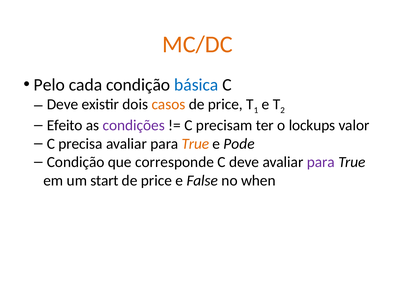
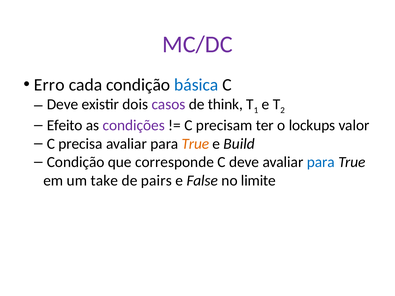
MC/DC colour: orange -> purple
Pelo: Pelo -> Erro
casos colour: orange -> purple
price at (225, 104): price -> think
Pode: Pode -> Build
para at (321, 162) colour: purple -> blue
start: start -> take
price at (156, 181): price -> pairs
when: when -> limite
